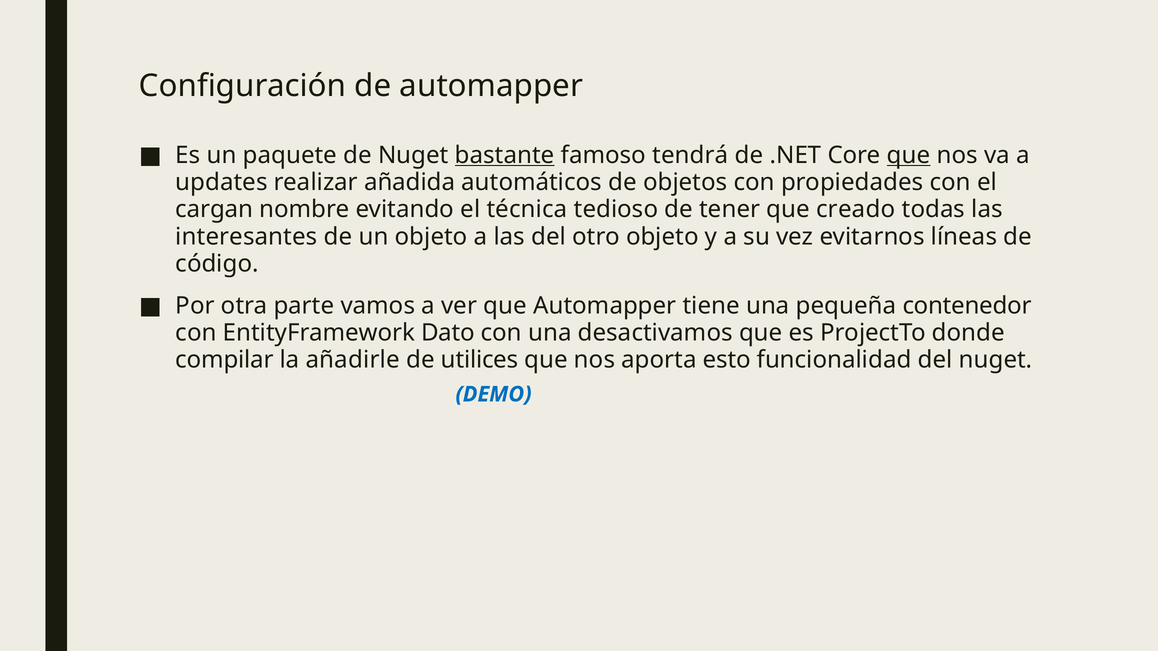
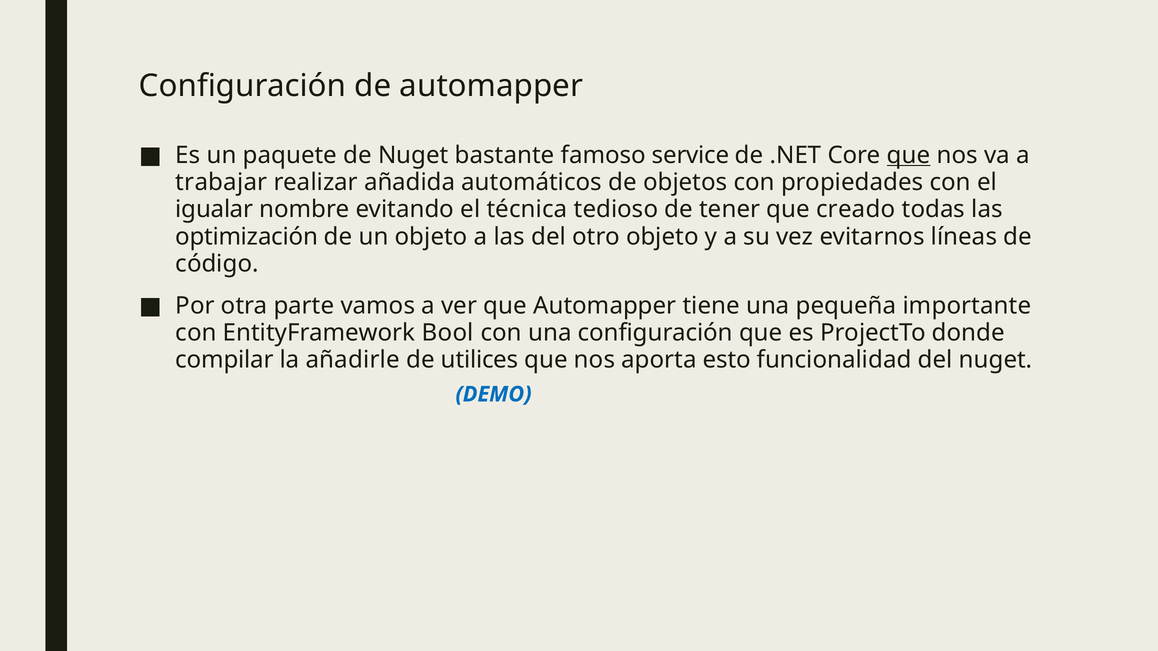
bastante underline: present -> none
tendrá: tendrá -> service
updates: updates -> trabajar
cargan: cargan -> igualar
interesantes: interesantes -> optimización
contenedor: contenedor -> importante
Dato: Dato -> Bool
una desactivamos: desactivamos -> configuración
